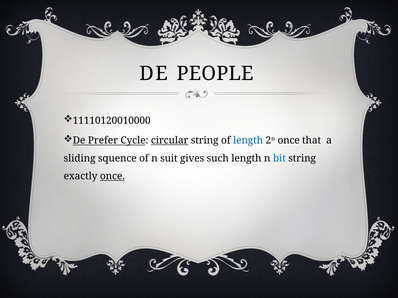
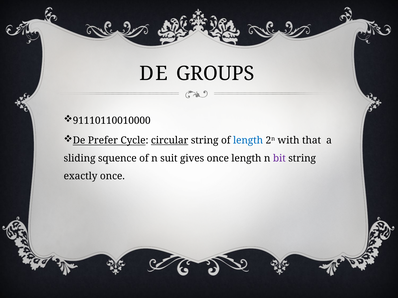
PEOPLE: PEOPLE -> GROUPS
11110120010000: 11110120010000 -> 91110110010000
2n once: once -> with
gives such: such -> once
bit colour: blue -> purple
once at (112, 176) underline: present -> none
